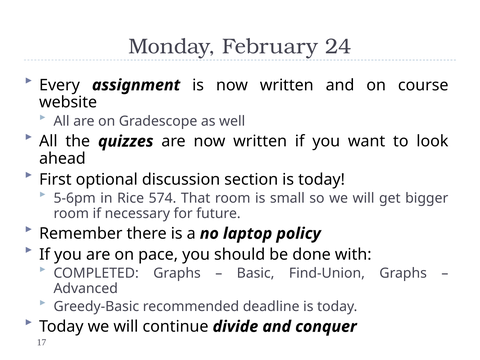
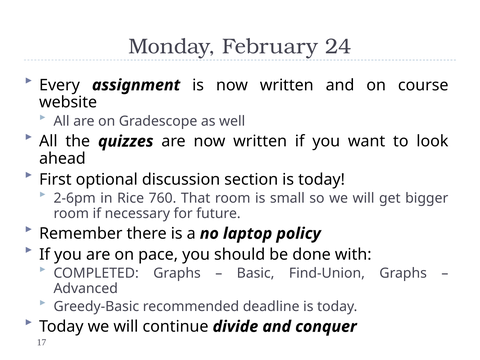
5-6pm: 5-6pm -> 2-6pm
574: 574 -> 760
